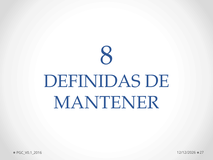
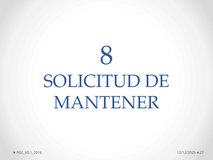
DEFINIDAS: DEFINIDAS -> SOLICITUD
